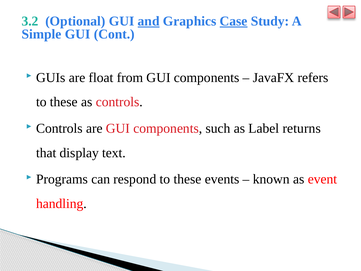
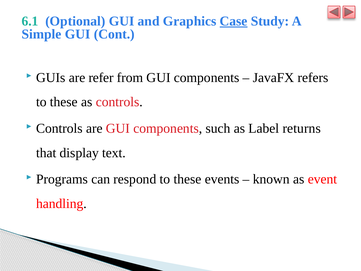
3.2: 3.2 -> 6.1
and underline: present -> none
float: float -> refer
